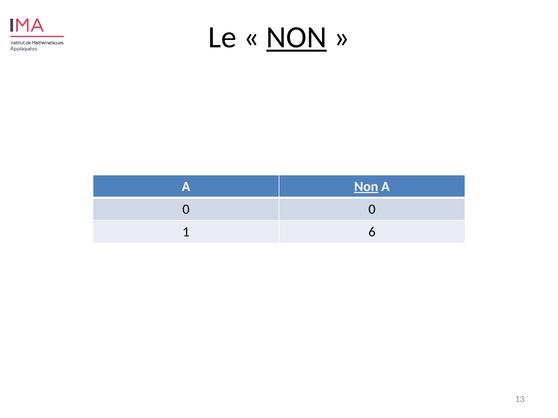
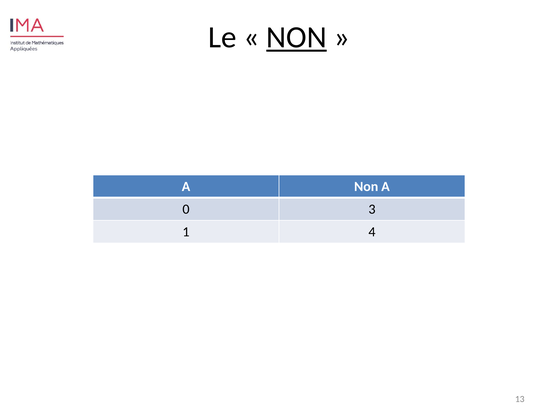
Non at (366, 187) underline: present -> none
0 0: 0 -> 3
6: 6 -> 4
